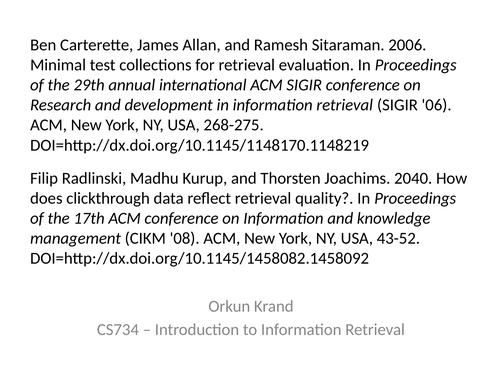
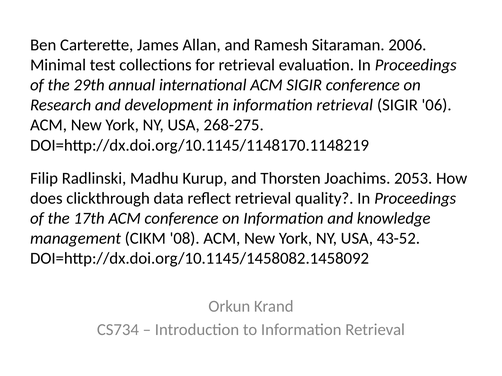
2040: 2040 -> 2053
